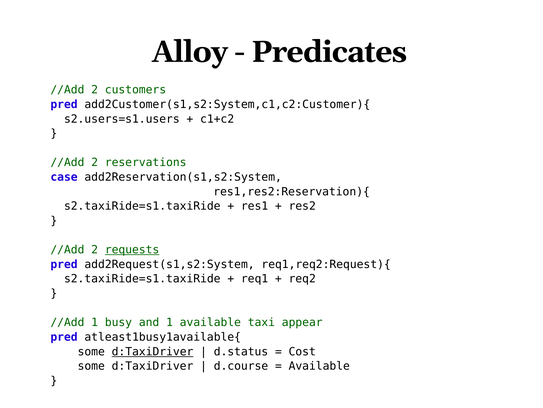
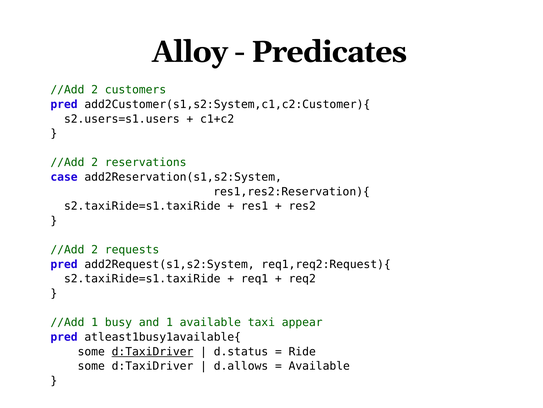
requests underline: present -> none
Cost: Cost -> Ride
d.course: d.course -> d.allows
